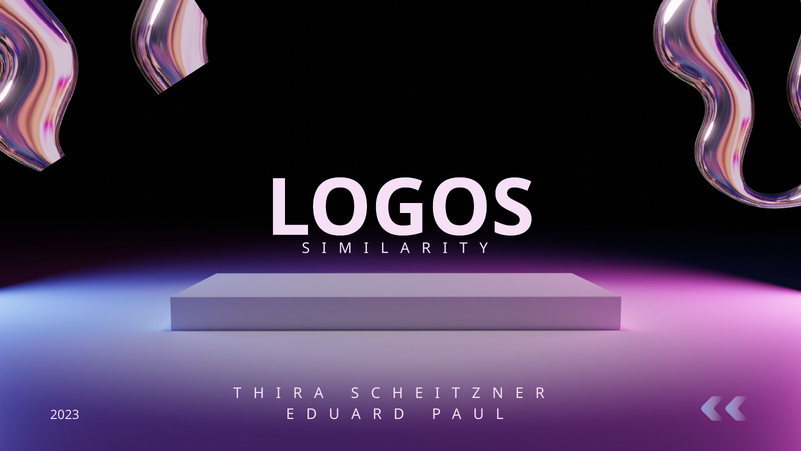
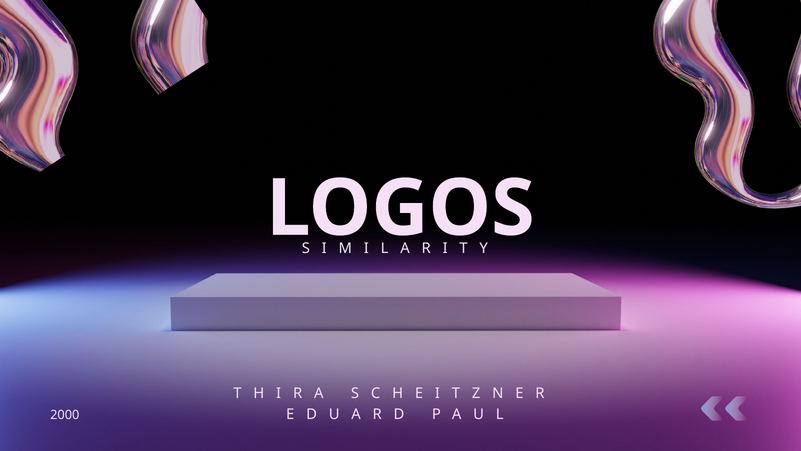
2023: 2023 -> 2000
